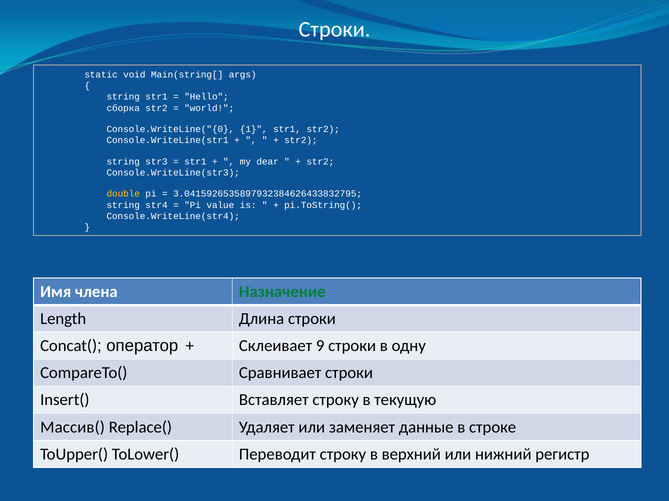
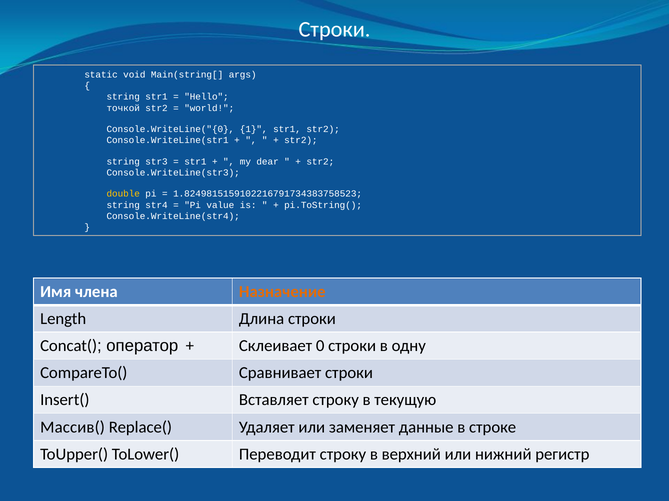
сборка: сборка -> точкой
3.0415926535897932384626433832795: 3.0415926535897932384626433832795 -> 1.8249815159102216791734383758523
Назначение colour: green -> orange
9: 9 -> 0
